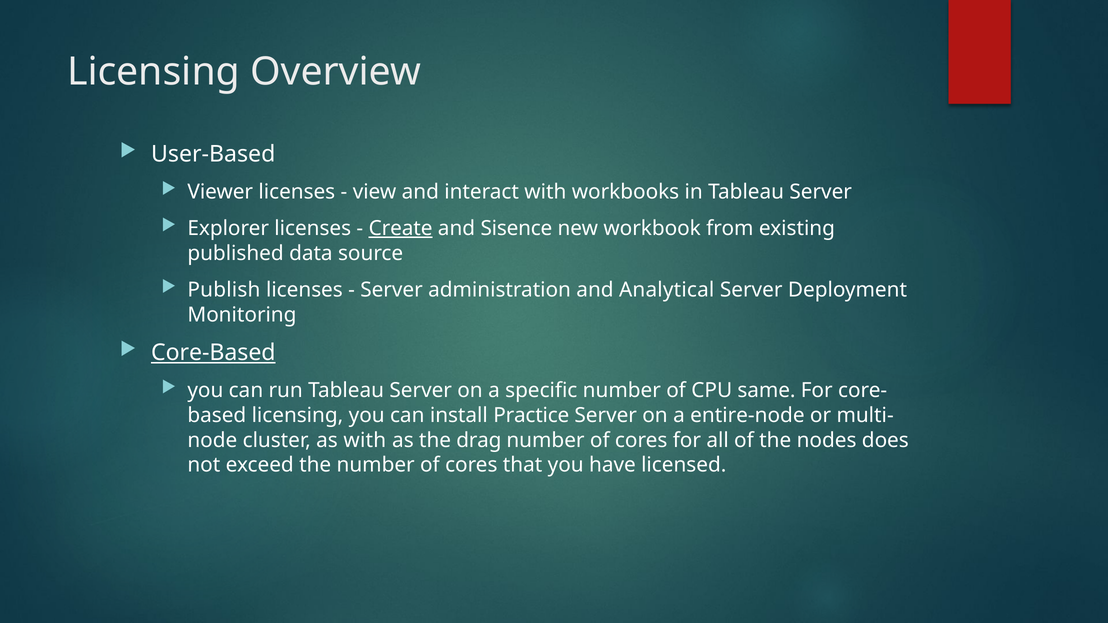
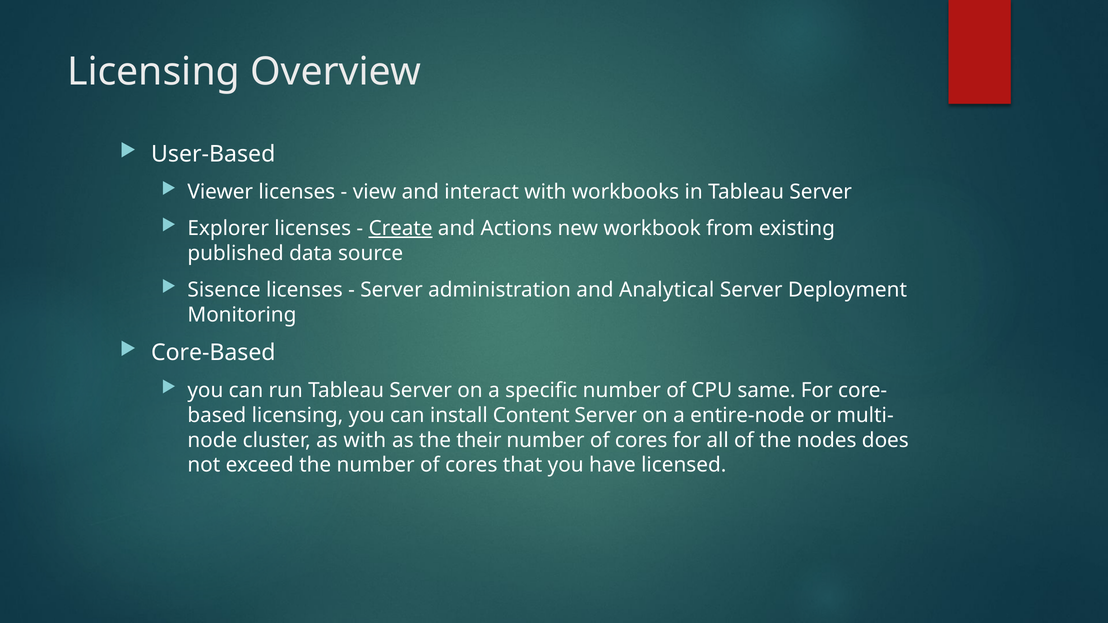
Sisence: Sisence -> Actions
Publish: Publish -> Sisence
Core-Based underline: present -> none
Practice: Practice -> Content
drag: drag -> their
